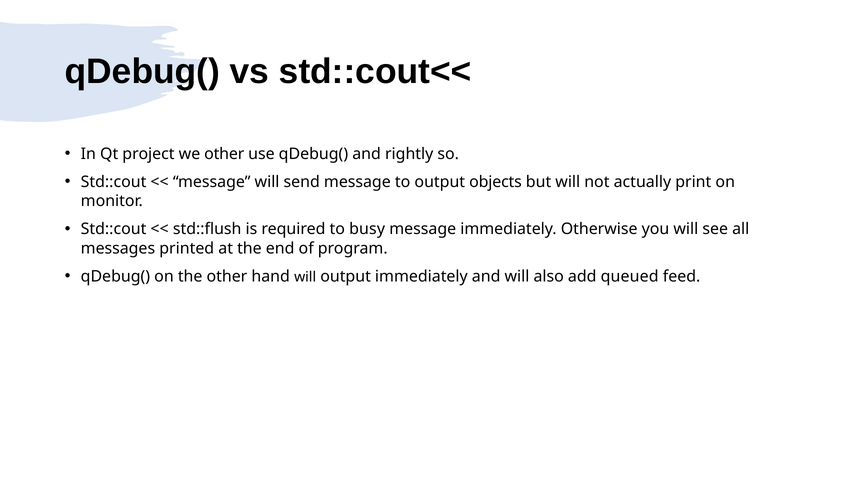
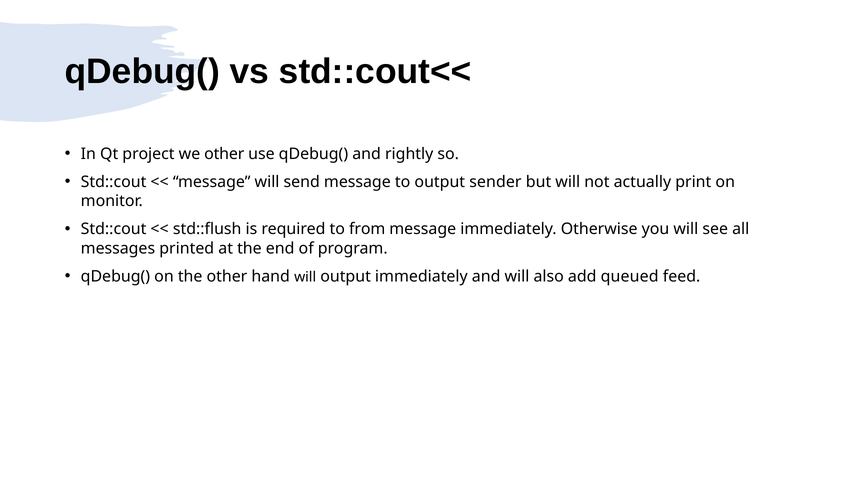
objects: objects -> sender
busy: busy -> from
